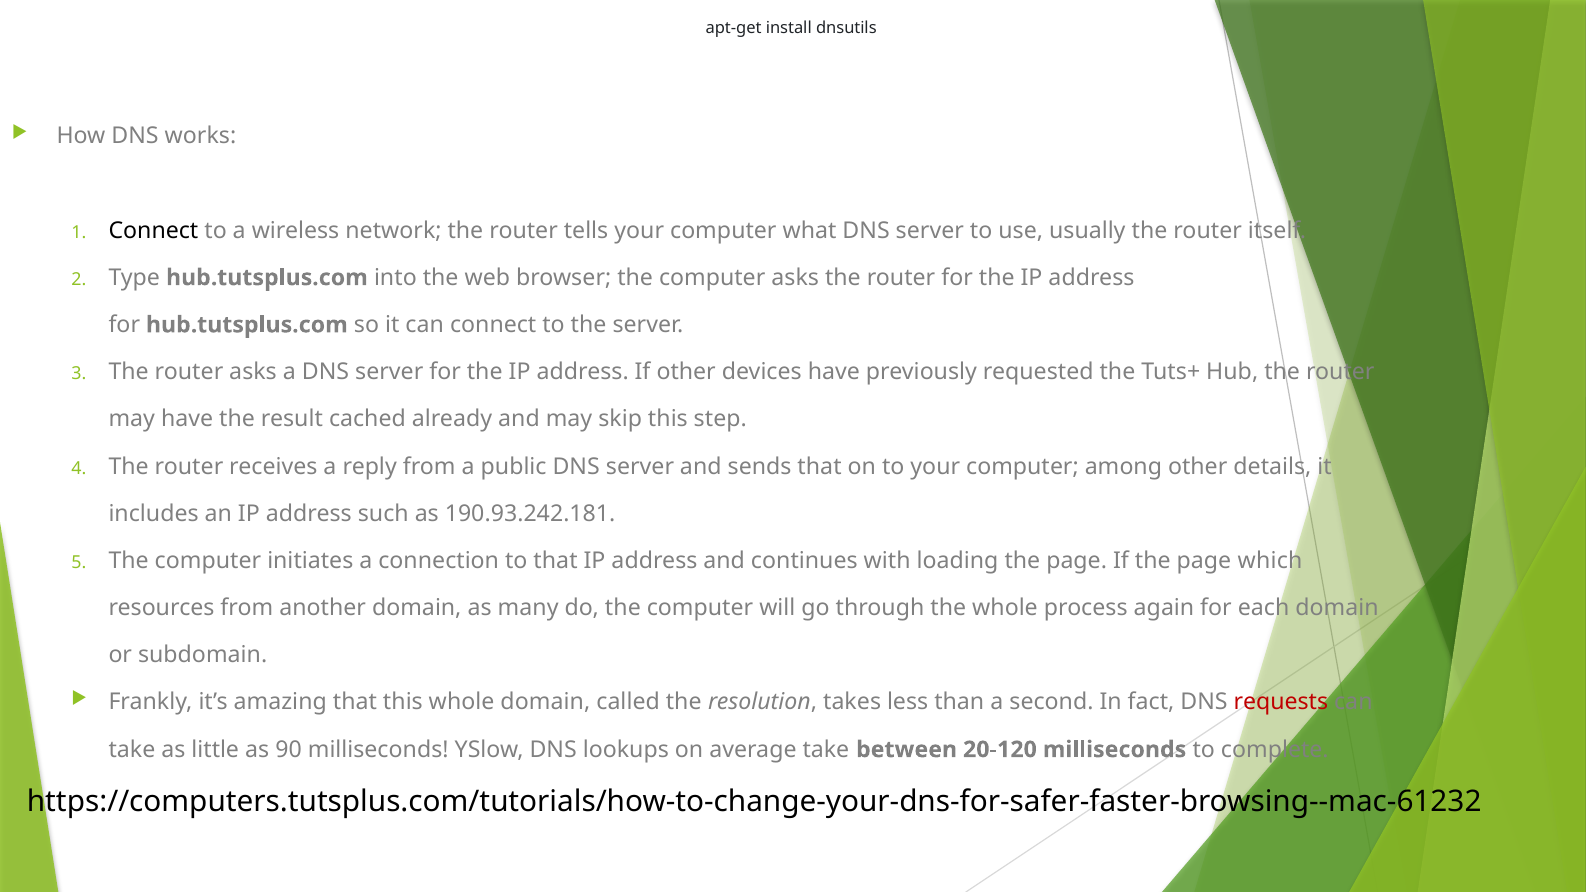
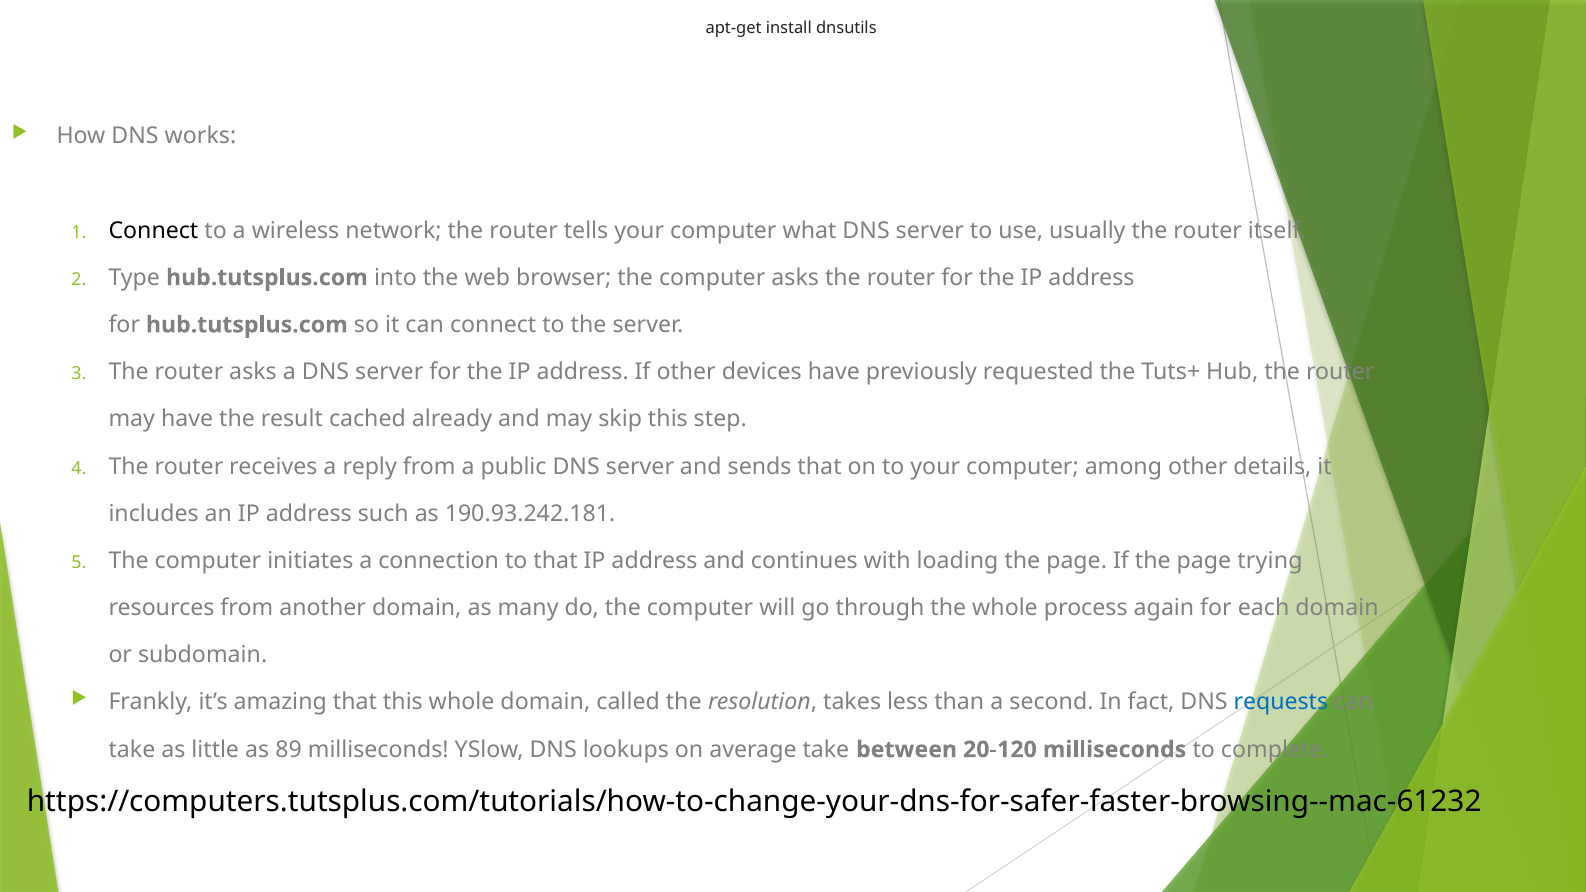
which: which -> trying
requests colour: red -> blue
90: 90 -> 89
